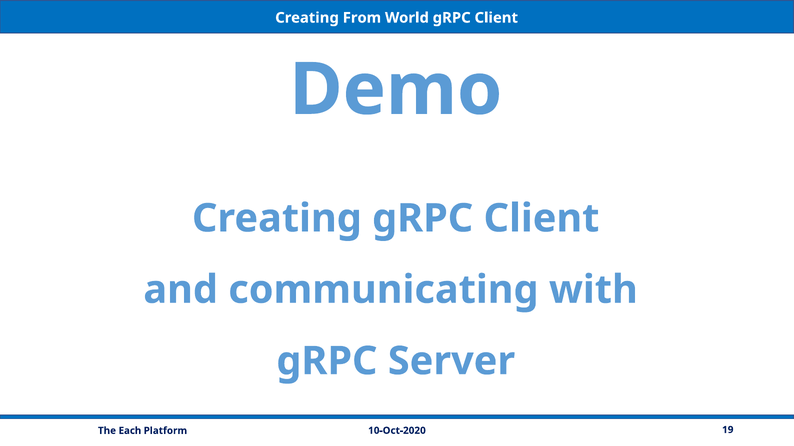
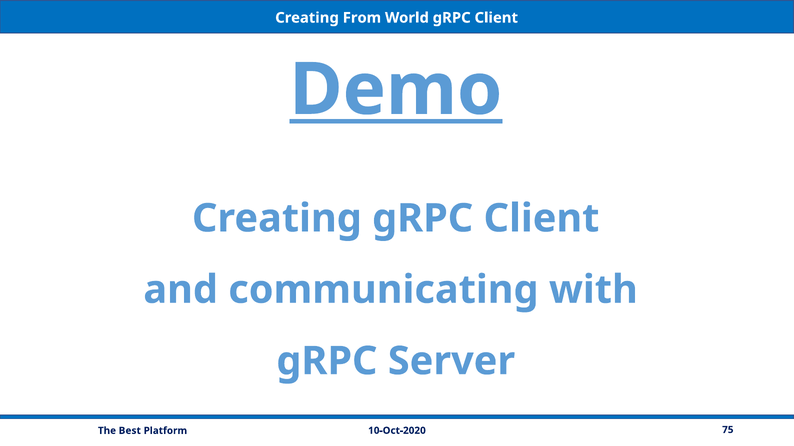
Demo underline: none -> present
19: 19 -> 75
Each: Each -> Best
